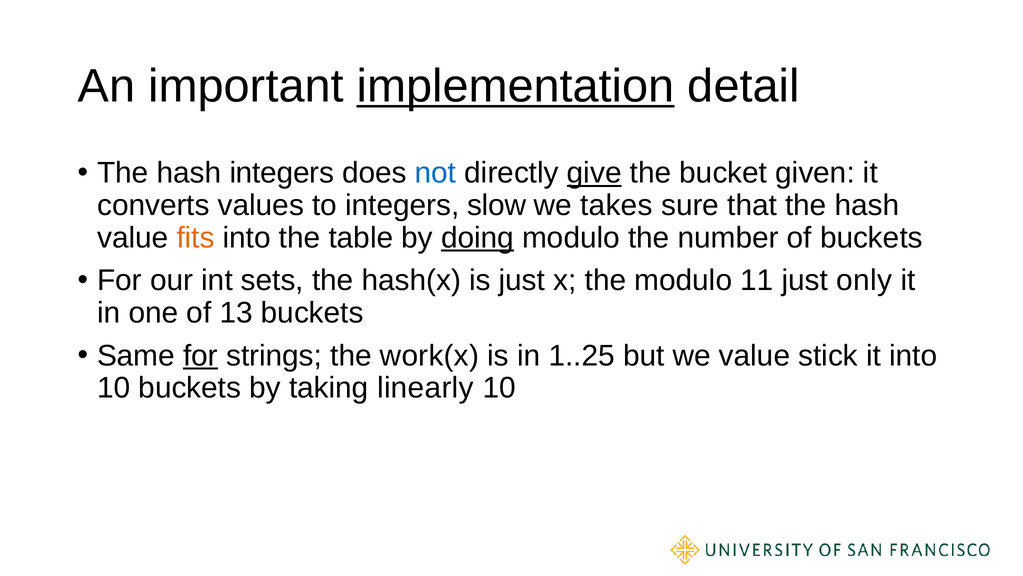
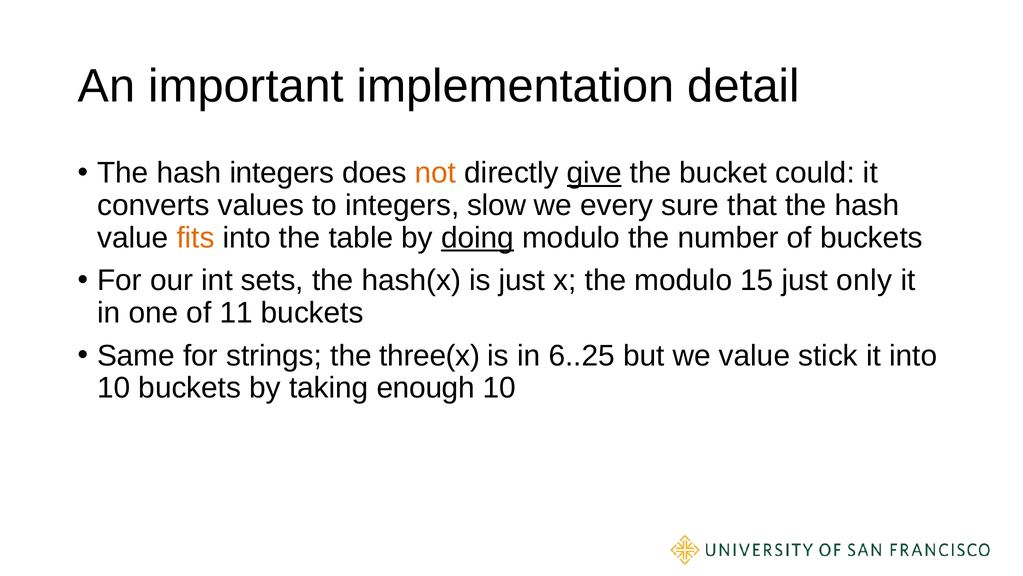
implementation underline: present -> none
not colour: blue -> orange
given: given -> could
takes: takes -> every
11: 11 -> 15
13: 13 -> 11
for at (201, 355) underline: present -> none
work(x: work(x -> three(x
1..25: 1..25 -> 6..25
linearly: linearly -> enough
